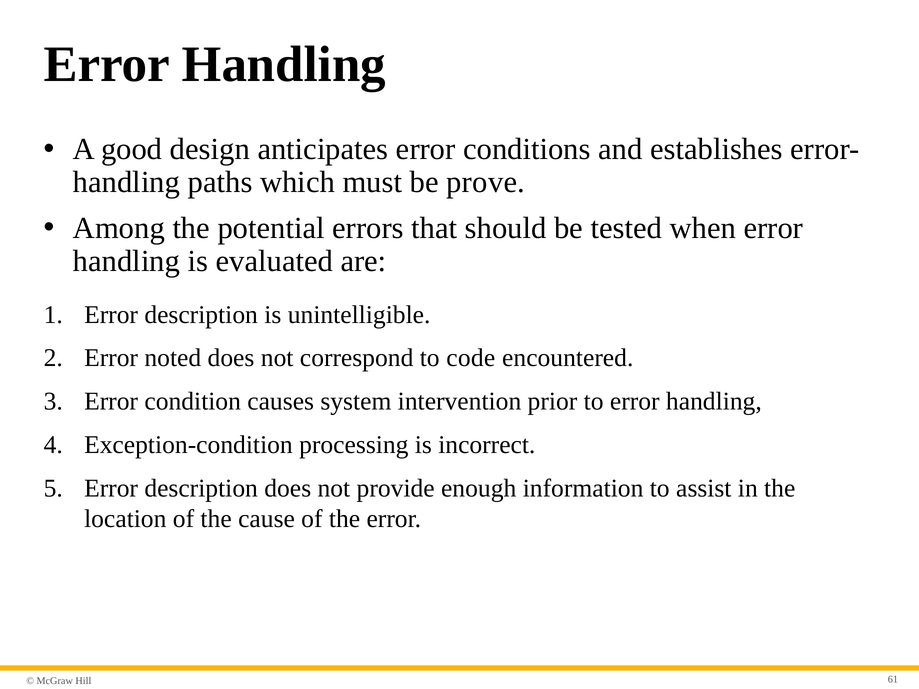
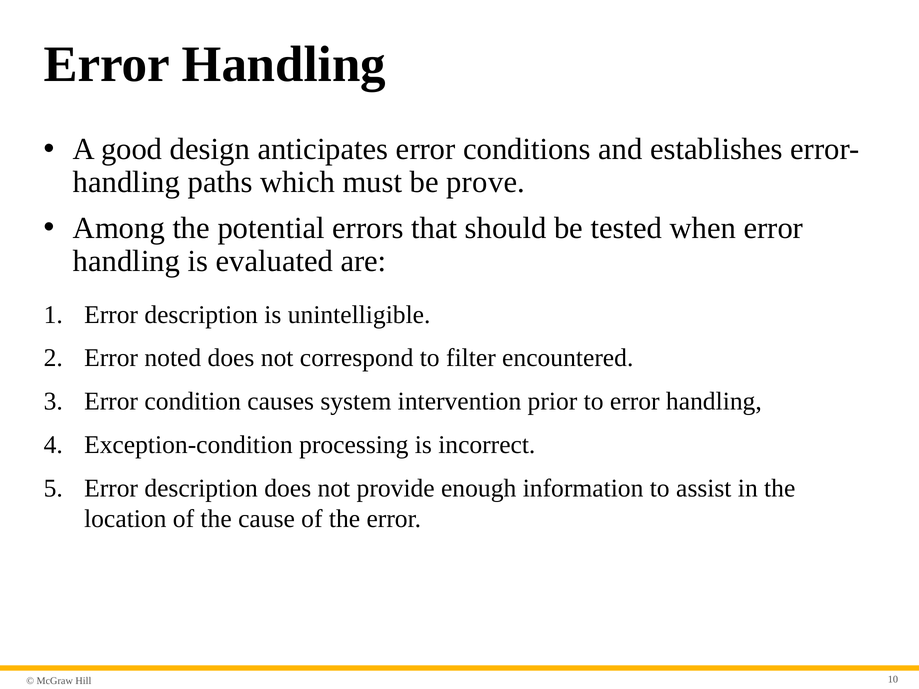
code: code -> filter
61: 61 -> 10
